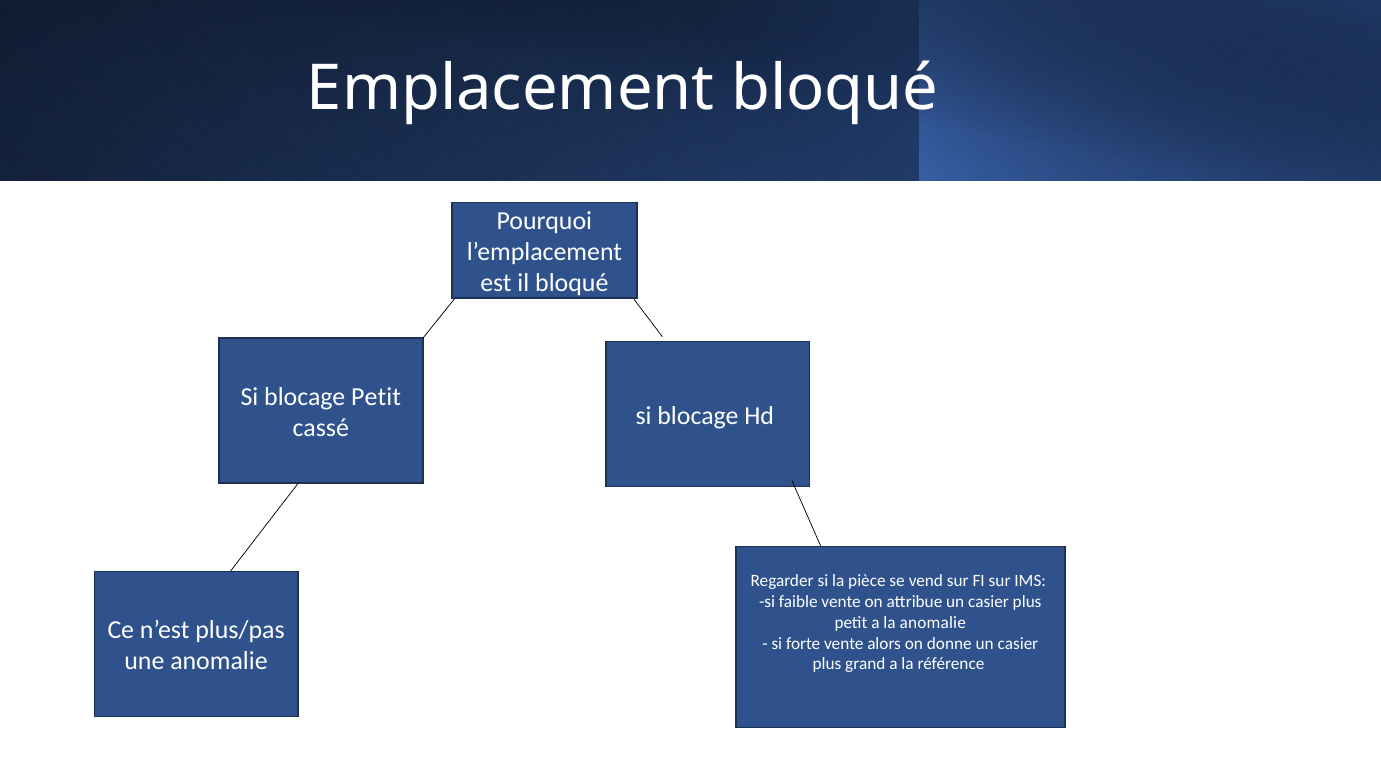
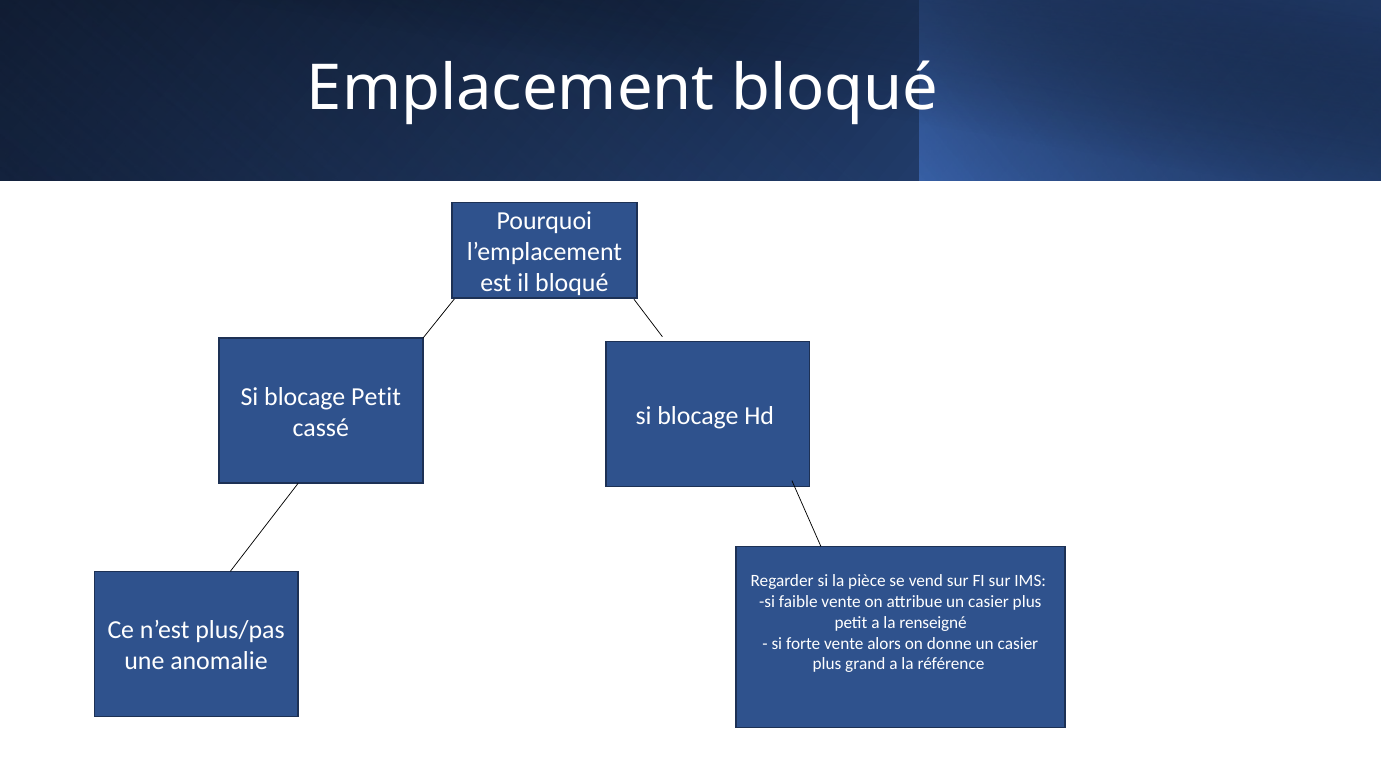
la anomalie: anomalie -> renseigné
